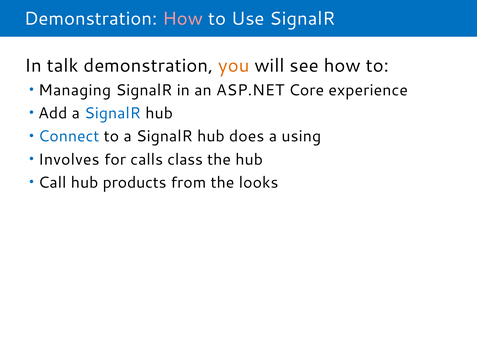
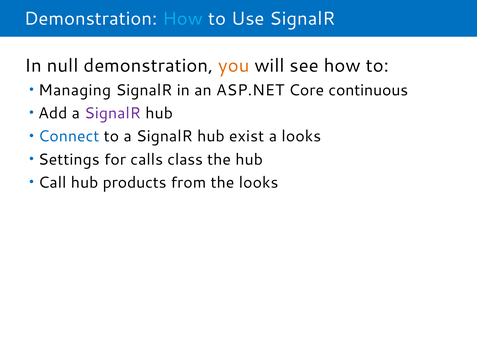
How at (183, 19) colour: pink -> light blue
talk: talk -> null
experience: experience -> continuous
SignalR at (113, 113) colour: blue -> purple
does: does -> exist
a using: using -> looks
Involves: Involves -> Settings
